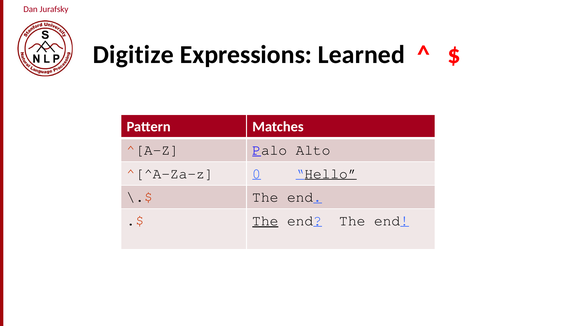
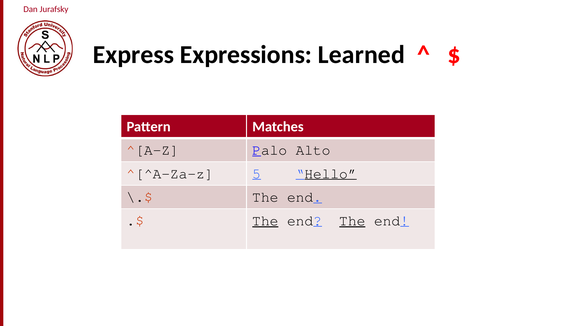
Digitize: Digitize -> Express
0: 0 -> 5
The at (352, 221) underline: none -> present
